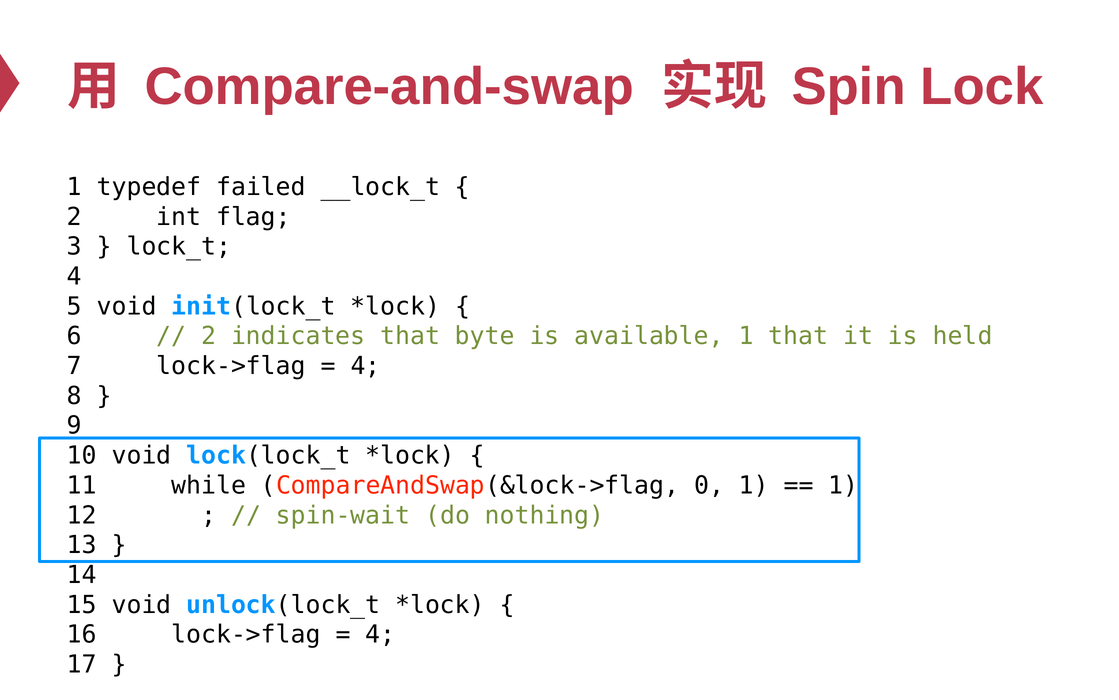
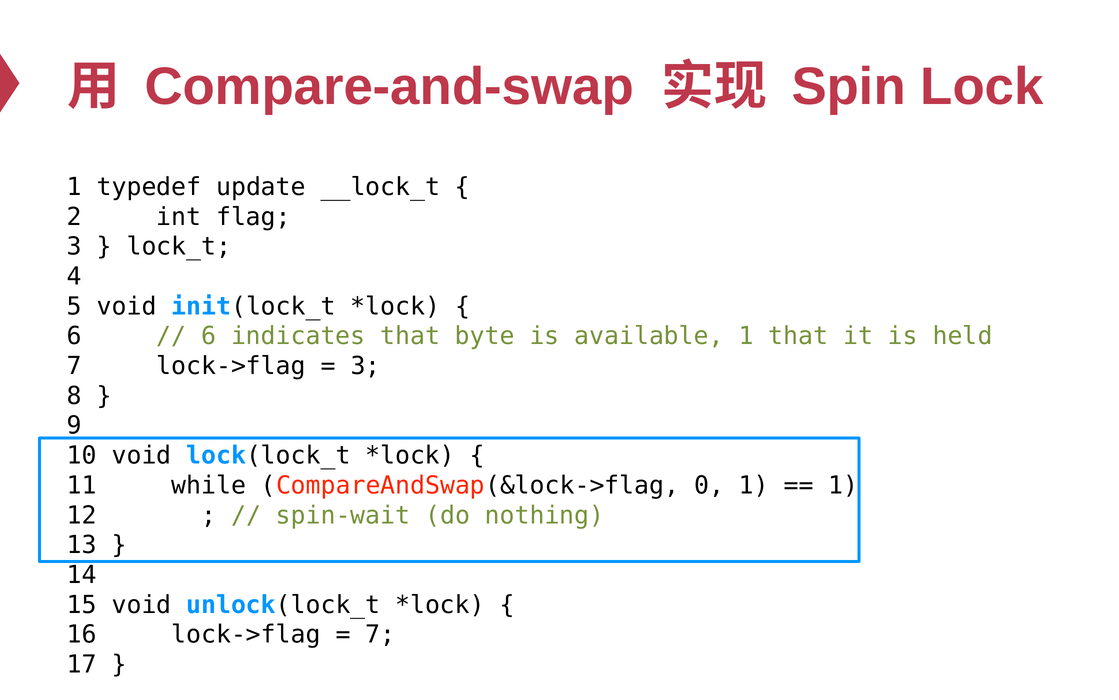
failed: failed -> update
2 at (209, 336): 2 -> 6
4 at (365, 366): 4 -> 3
4 at (380, 634): 4 -> 7
